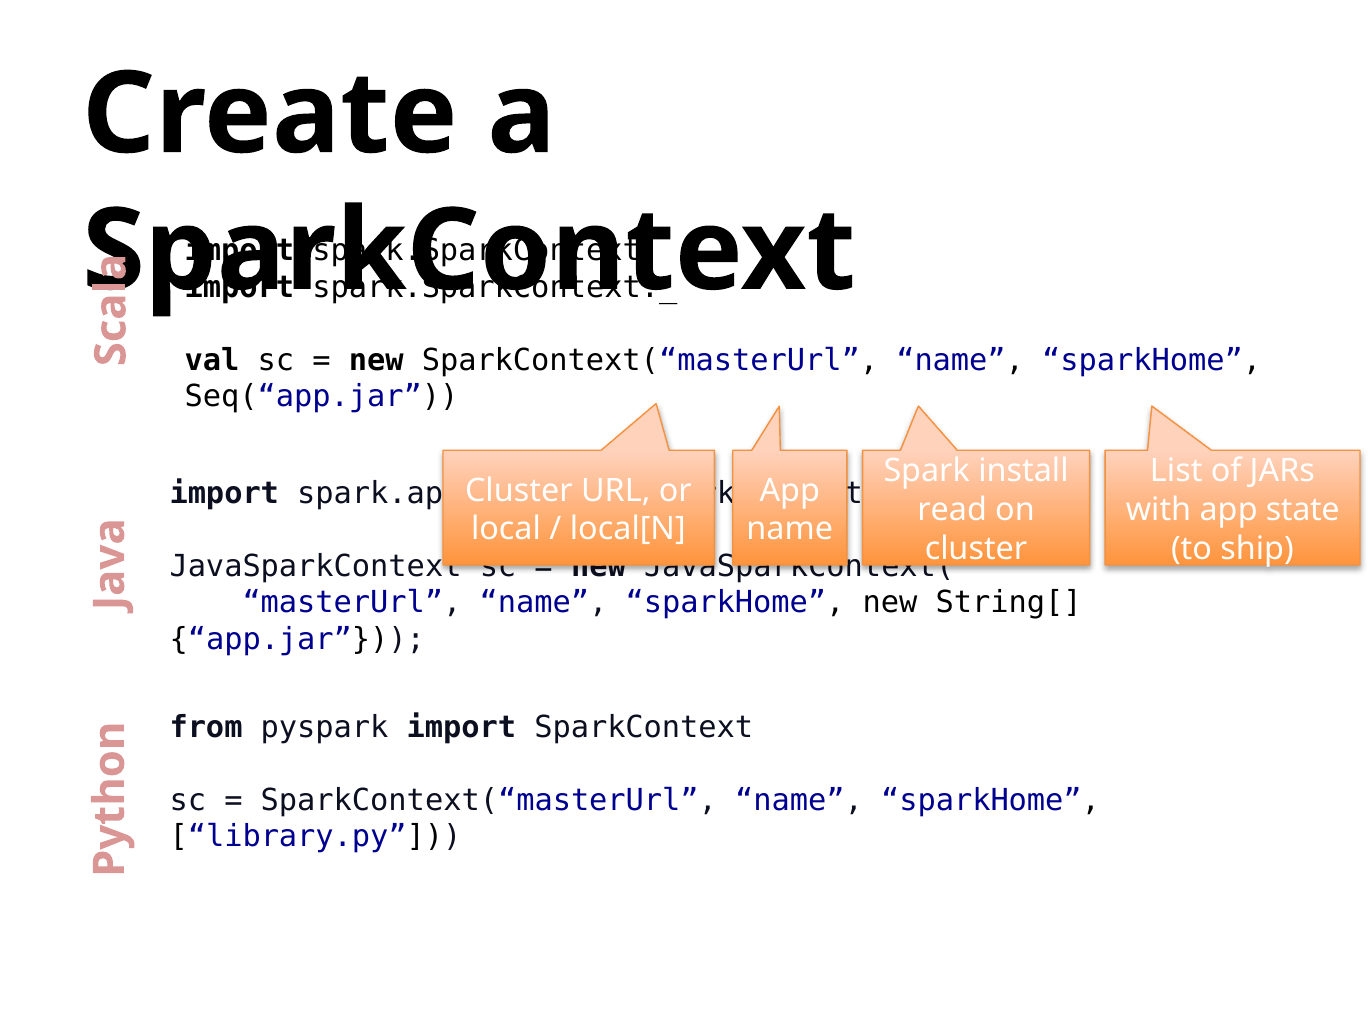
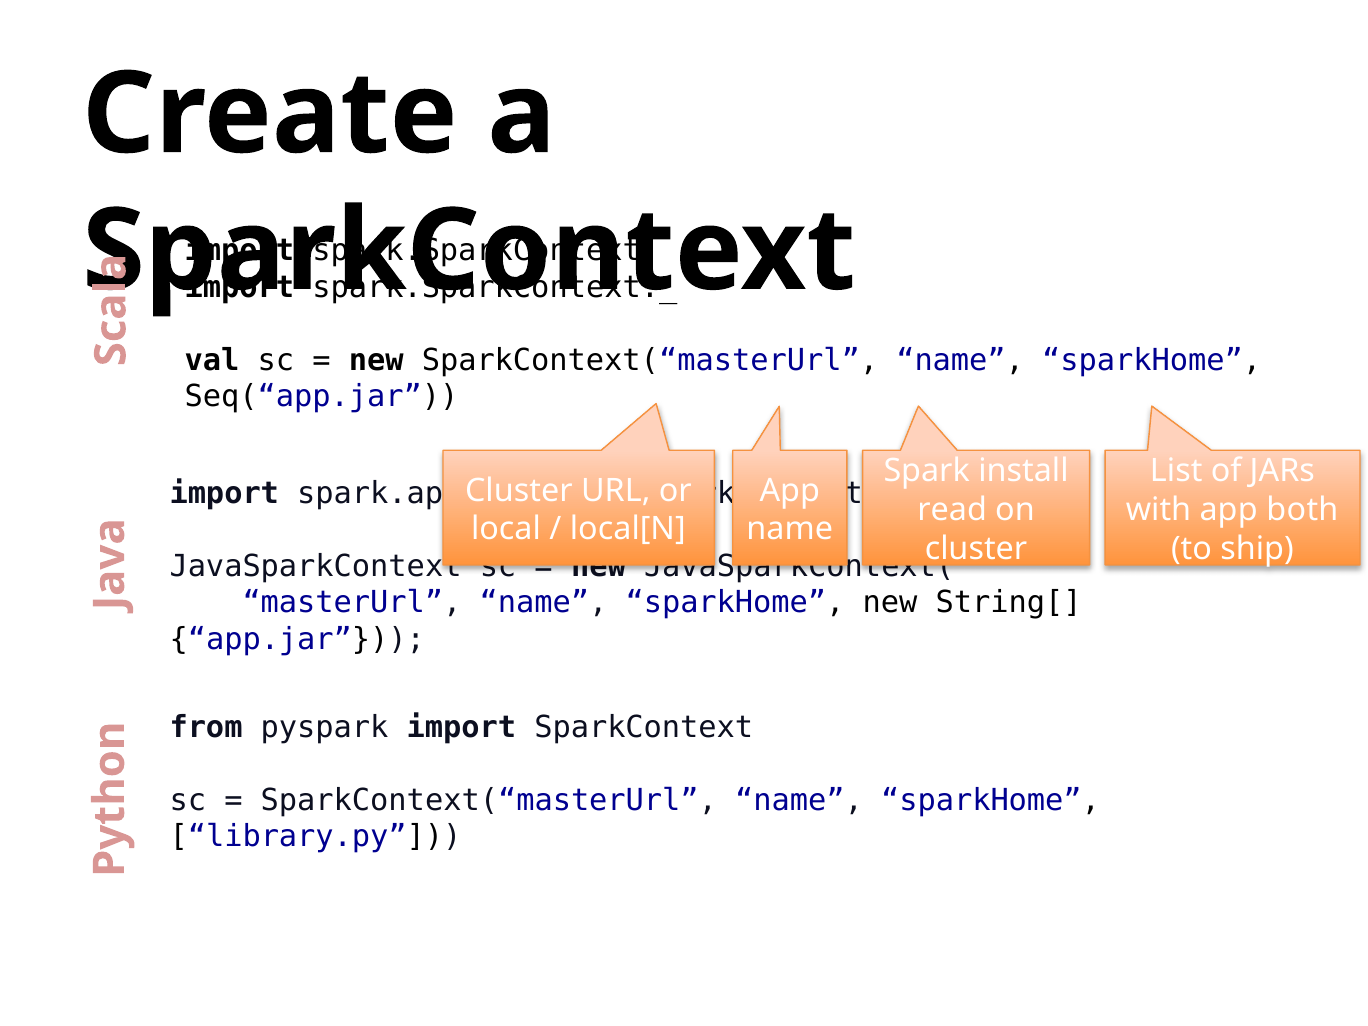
state: state -> both
